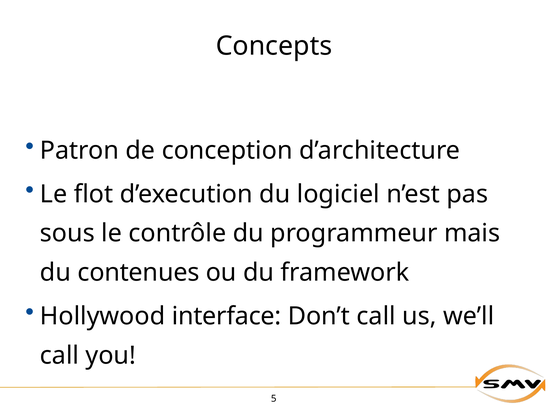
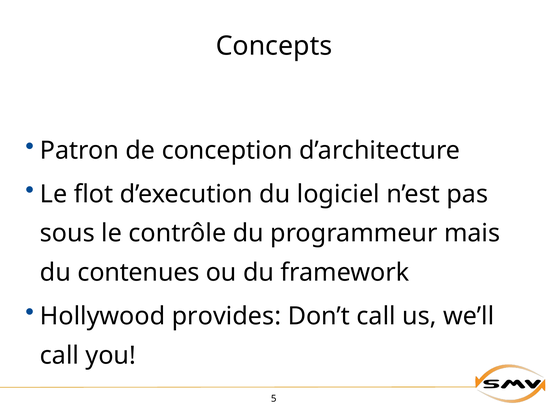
interface: interface -> provides
